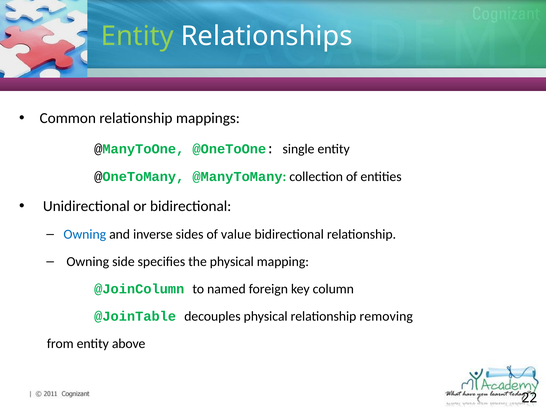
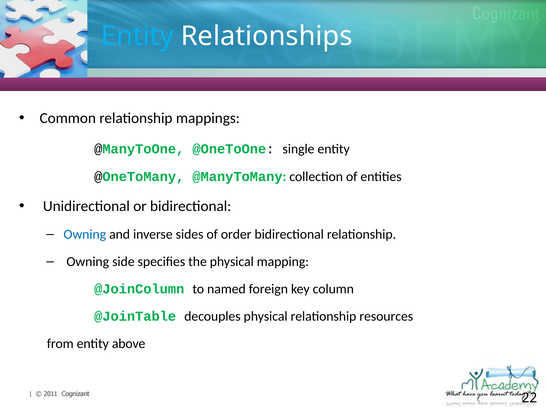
Entity at (137, 36) colour: light green -> light blue
value: value -> order
removing: removing -> resources
